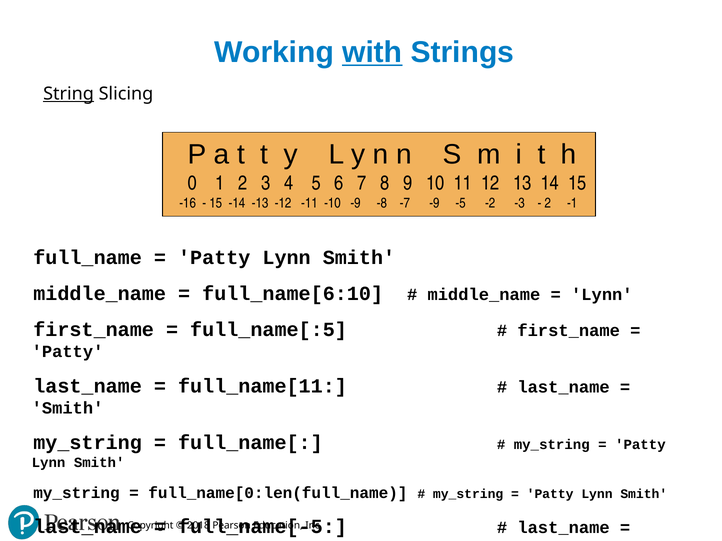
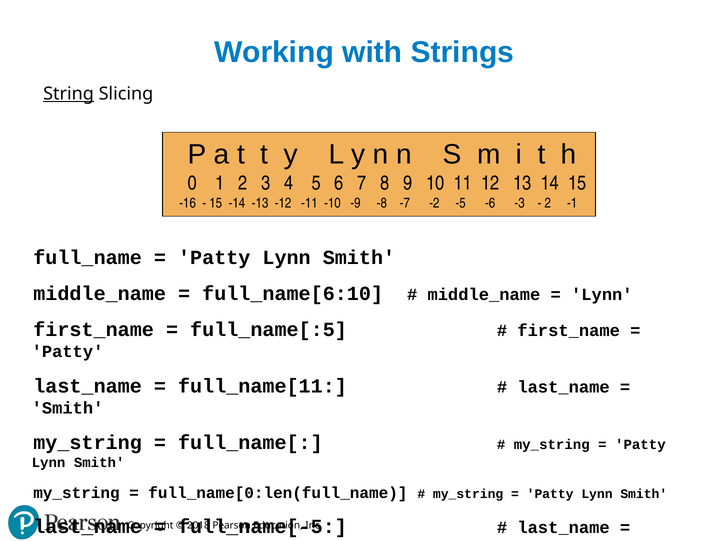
with underline: present -> none
-7 -9: -9 -> -2
-2: -2 -> -6
